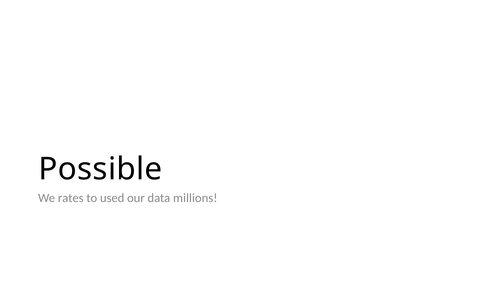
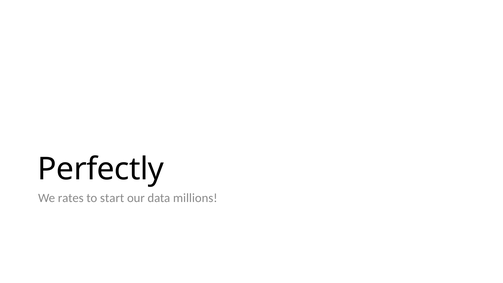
Possible: Possible -> Perfectly
used: used -> start
